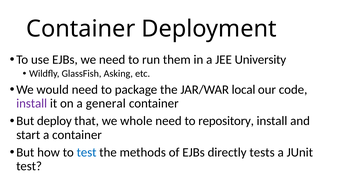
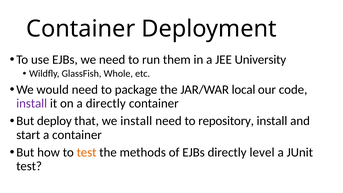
Asking: Asking -> Whole
a general: general -> directly
we whole: whole -> install
test at (87, 152) colour: blue -> orange
tests: tests -> level
